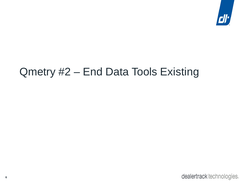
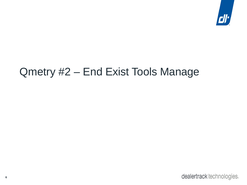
Data: Data -> Exist
Existing: Existing -> Manage
